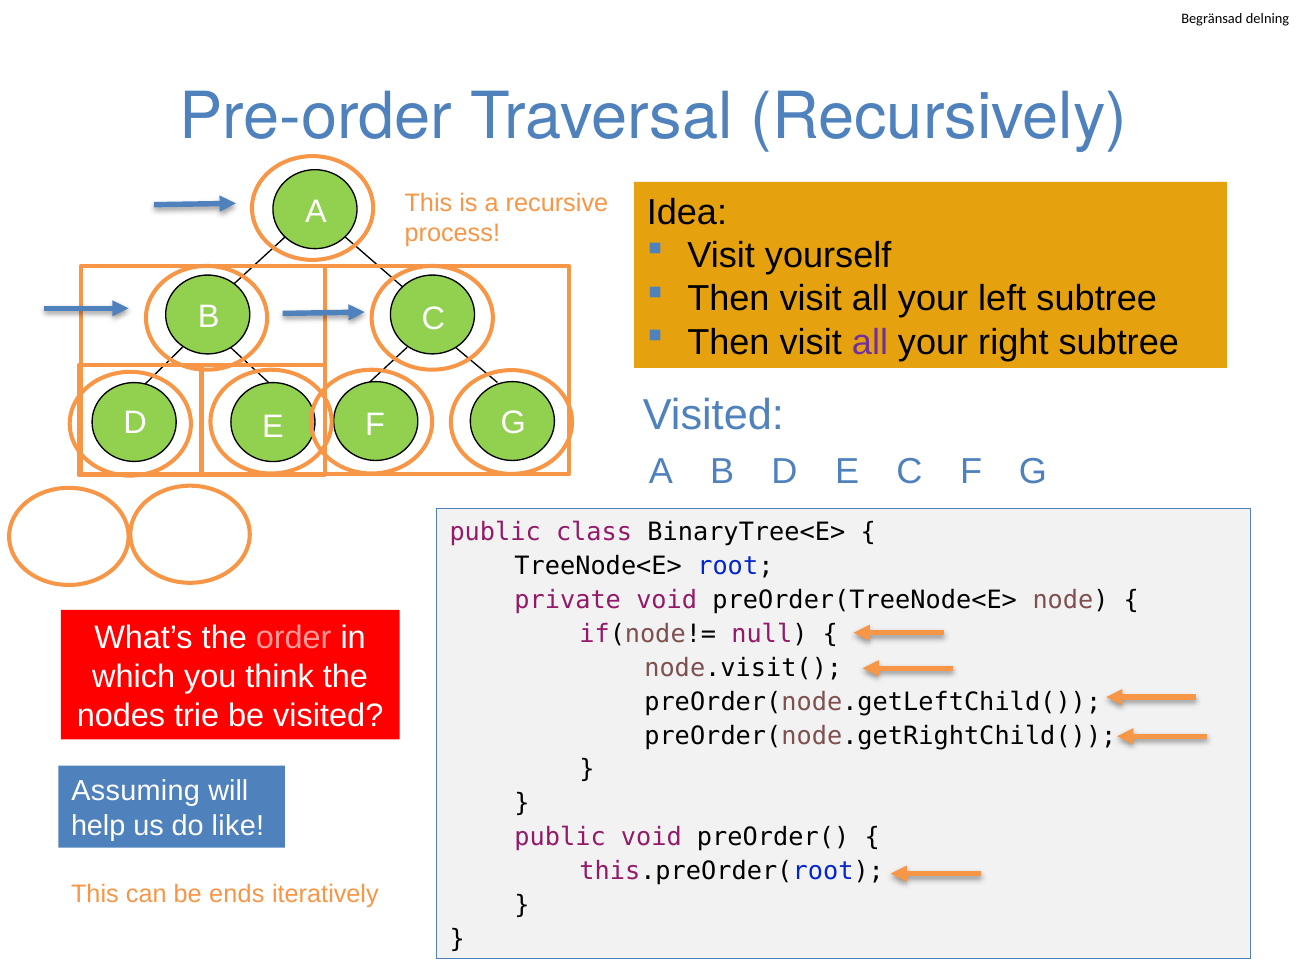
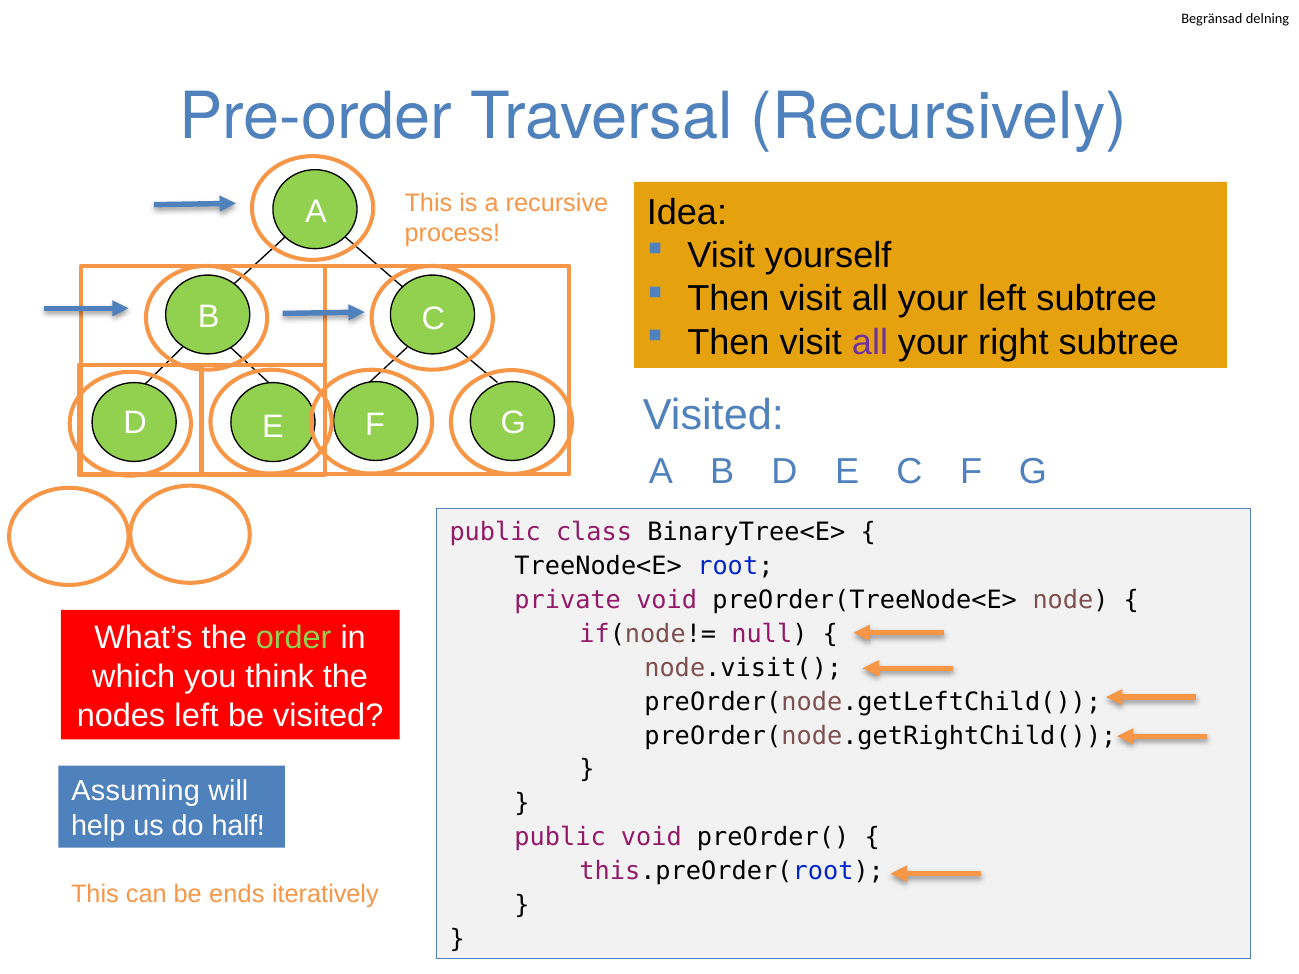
order colour: pink -> light green
nodes trie: trie -> left
like: like -> half
